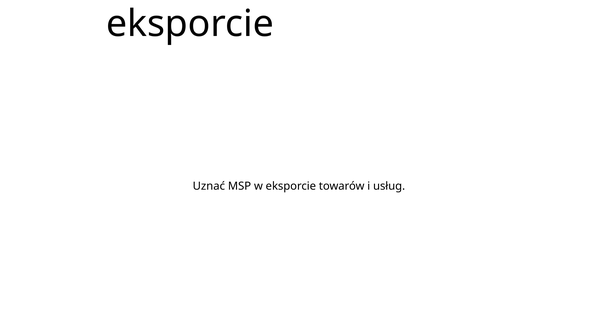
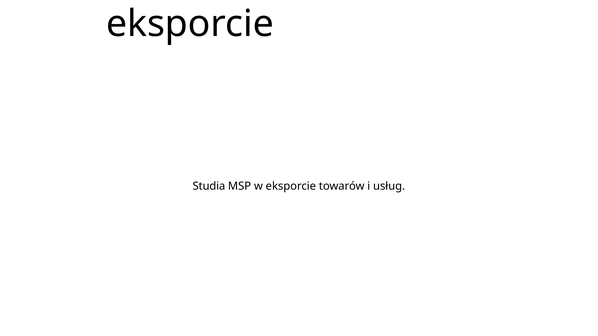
Uznać: Uznać -> Studia
